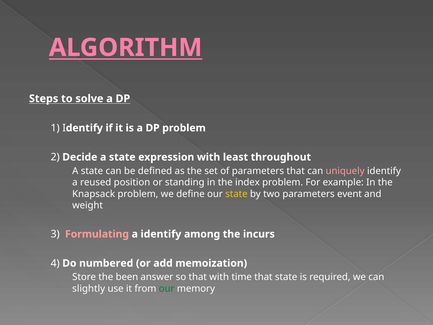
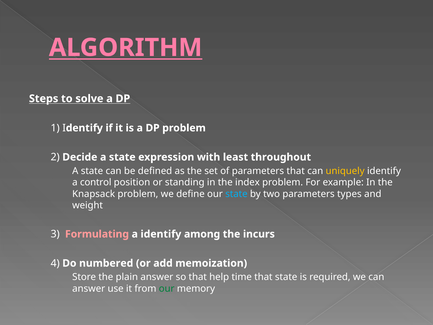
uniquely colour: pink -> yellow
reused: reused -> control
state at (236, 194) colour: yellow -> light blue
event: event -> types
been: been -> plain
that with: with -> help
slightly at (89, 288): slightly -> answer
